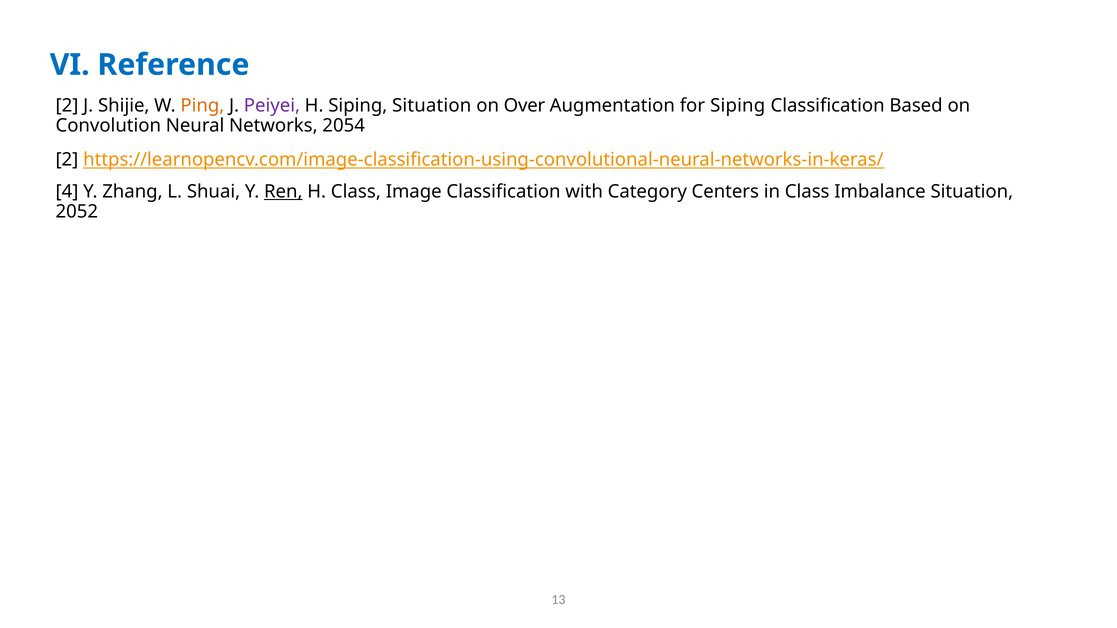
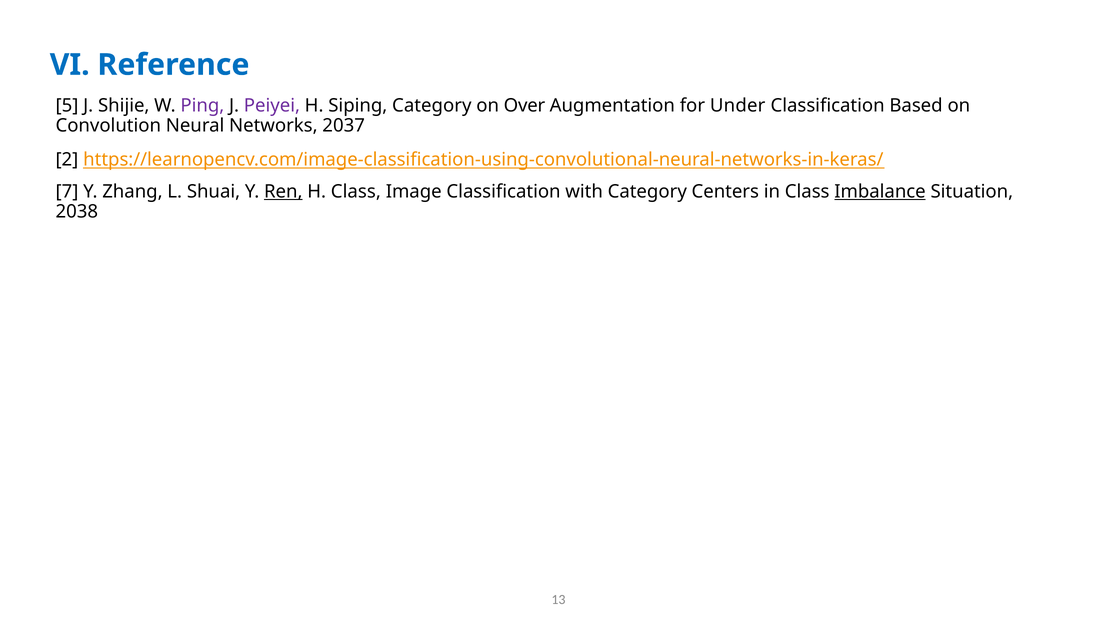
2 at (67, 106): 2 -> 5
Ping colour: orange -> purple
Siping Situation: Situation -> Category
for Siping: Siping -> Under
2054: 2054 -> 2037
4: 4 -> 7
Imbalance underline: none -> present
2052: 2052 -> 2038
